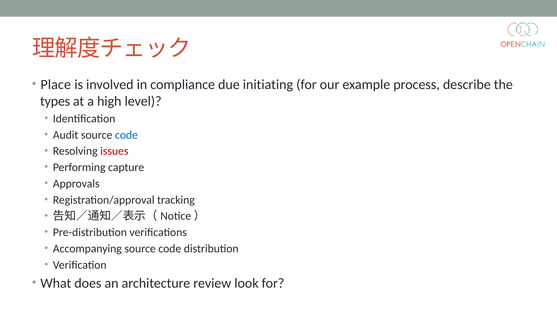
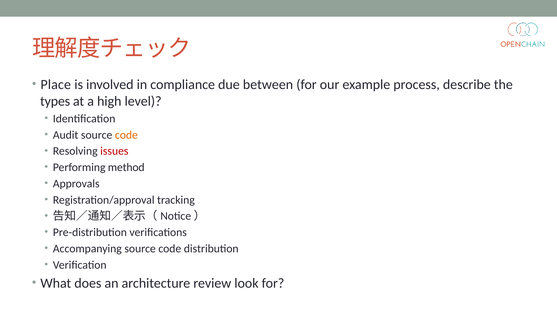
initiating: initiating -> between
code at (126, 135) colour: blue -> orange
capture: capture -> method
